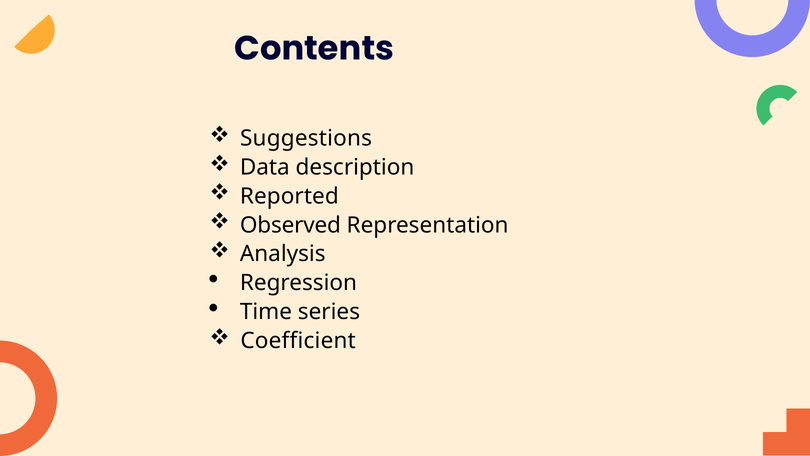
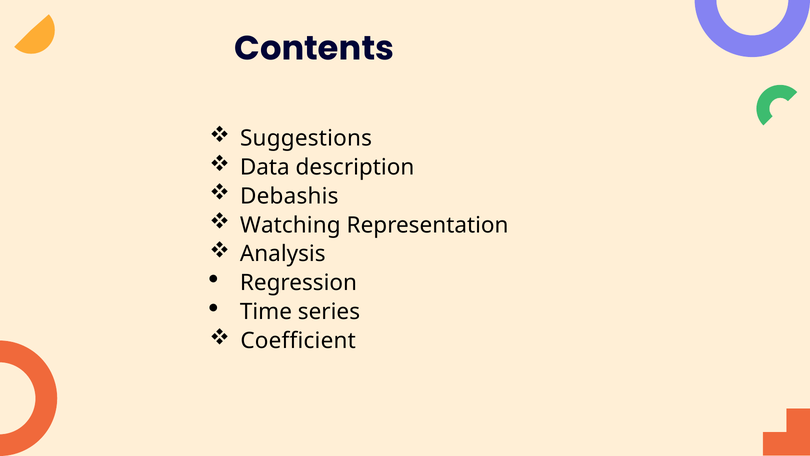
Reported: Reported -> Debashis
Observed: Observed -> Watching
